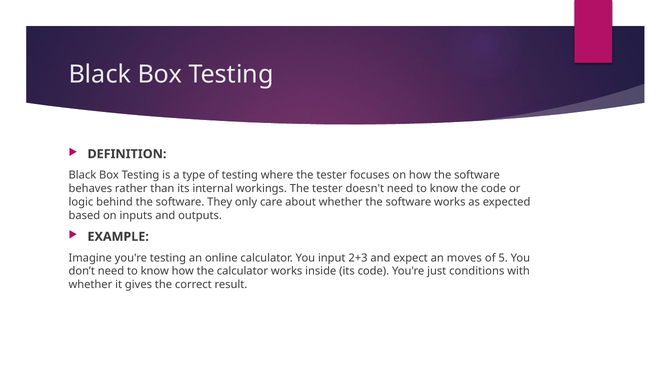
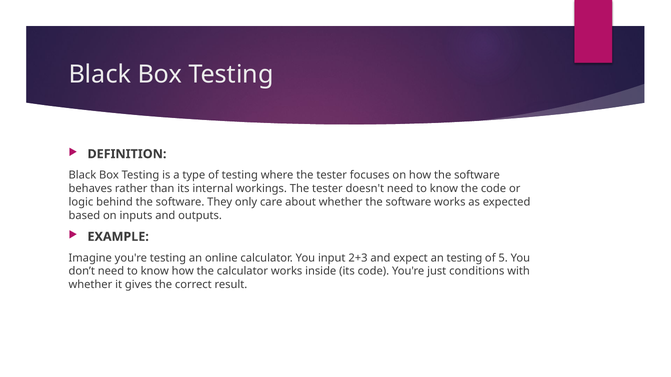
an moves: moves -> testing
